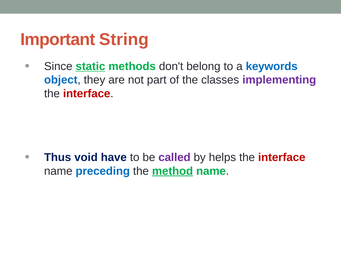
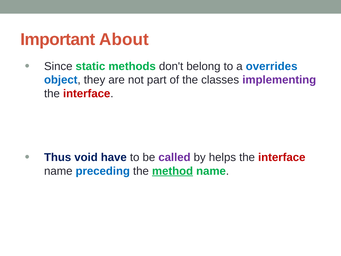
String: String -> About
static underline: present -> none
keywords: keywords -> overrides
